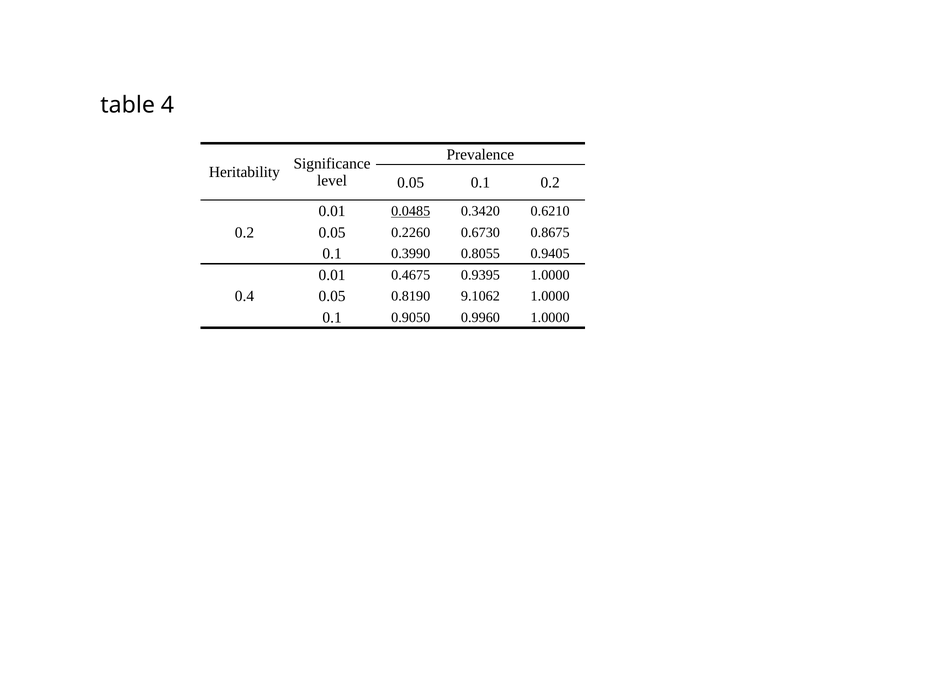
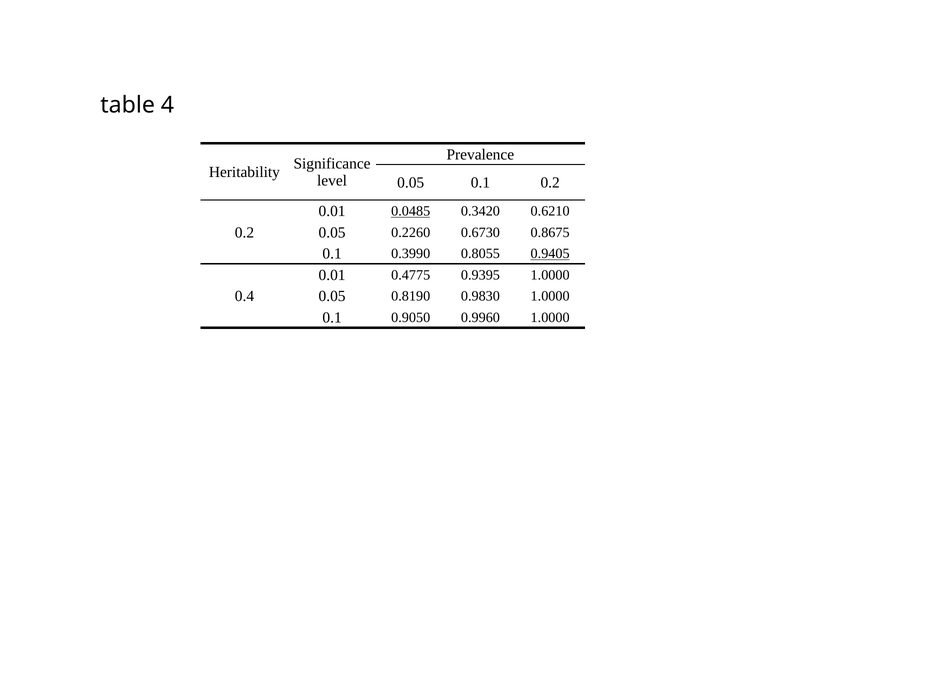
0.9405 underline: none -> present
0.4675: 0.4675 -> 0.4775
9.1062: 9.1062 -> 0.9830
